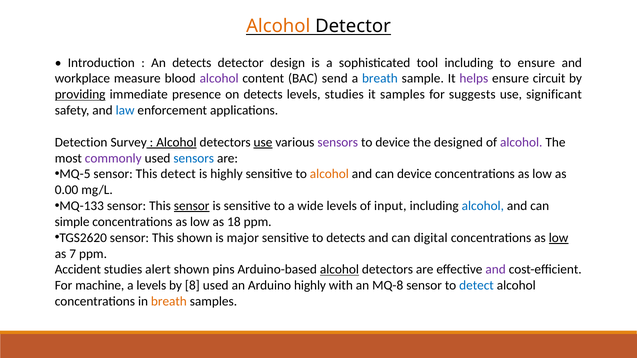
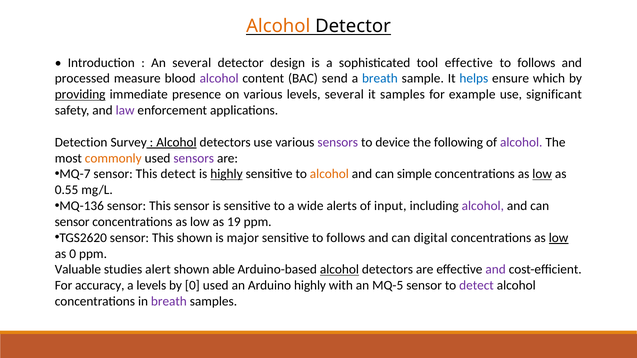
An detects: detects -> several
tool including: including -> effective
ensure at (536, 63): ensure -> follows
workplace: workplace -> processed
helps colour: purple -> blue
circuit: circuit -> which
on detects: detects -> various
levels studies: studies -> several
suggests: suggests -> example
law colour: blue -> purple
use at (263, 142) underline: present -> none
designed: designed -> following
commonly colour: purple -> orange
sensors at (194, 158) colour: blue -> purple
MQ-5: MQ-5 -> MQ-7
highly at (226, 174) underline: none -> present
can device: device -> simple
low at (542, 174) underline: none -> present
0.00: 0.00 -> 0.55
MQ-133: MQ-133 -> MQ-136
sensor at (192, 206) underline: present -> none
wide levels: levels -> alerts
alcohol at (483, 206) colour: blue -> purple
simple at (72, 222): simple -> sensor
18: 18 -> 19
sensitive to detects: detects -> follows
as 7: 7 -> 0
Accident: Accident -> Valuable
pins: pins -> able
machine: machine -> accuracy
by 8: 8 -> 0
MQ-8: MQ-8 -> MQ-5
detect at (476, 286) colour: blue -> purple
breath at (169, 302) colour: orange -> purple
